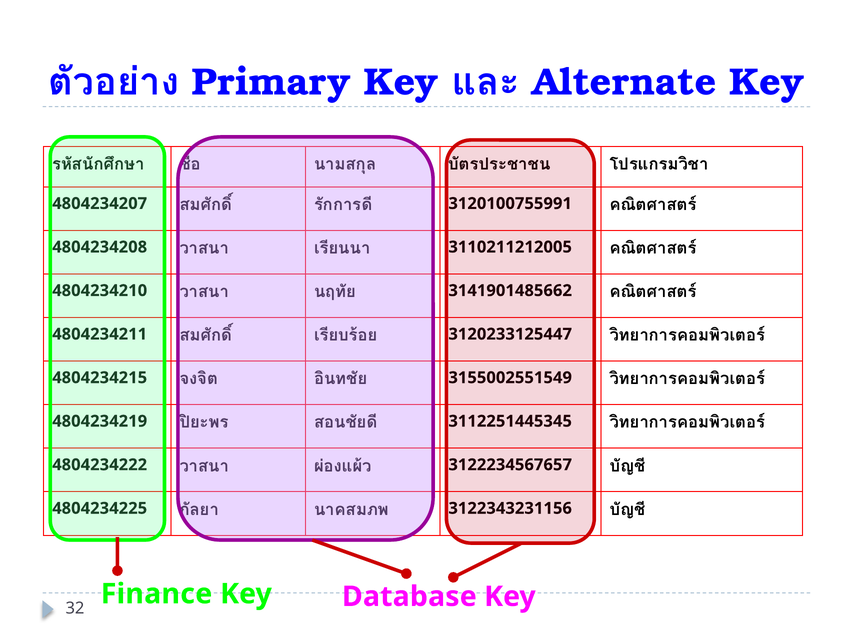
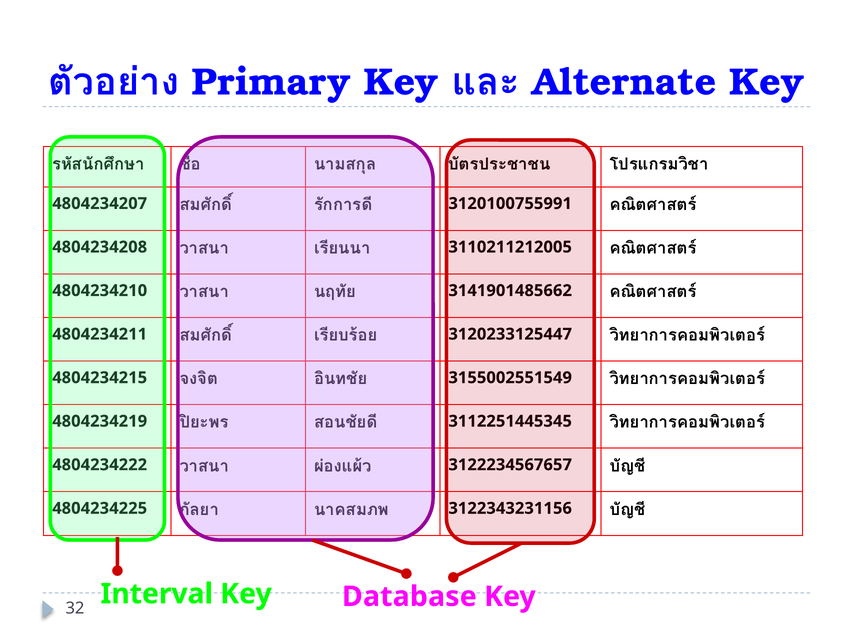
Finance: Finance -> Interval
